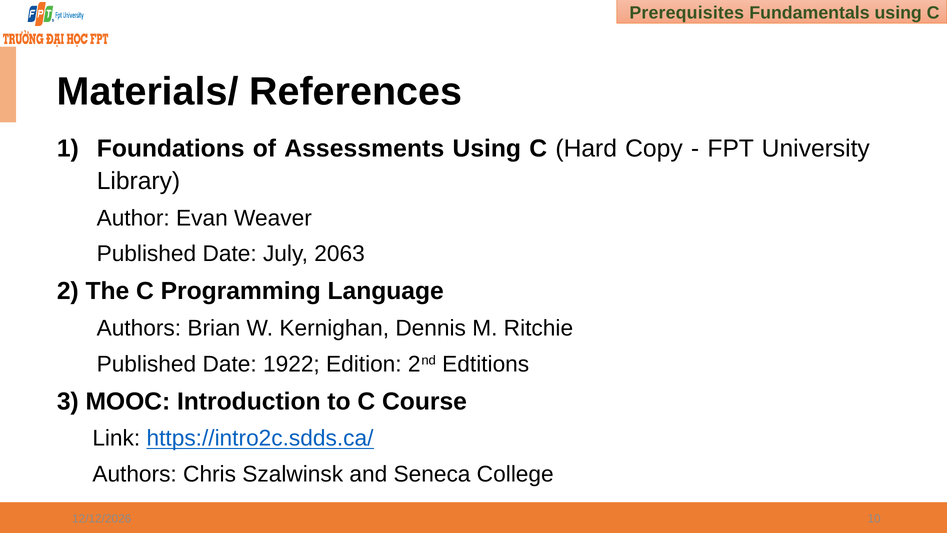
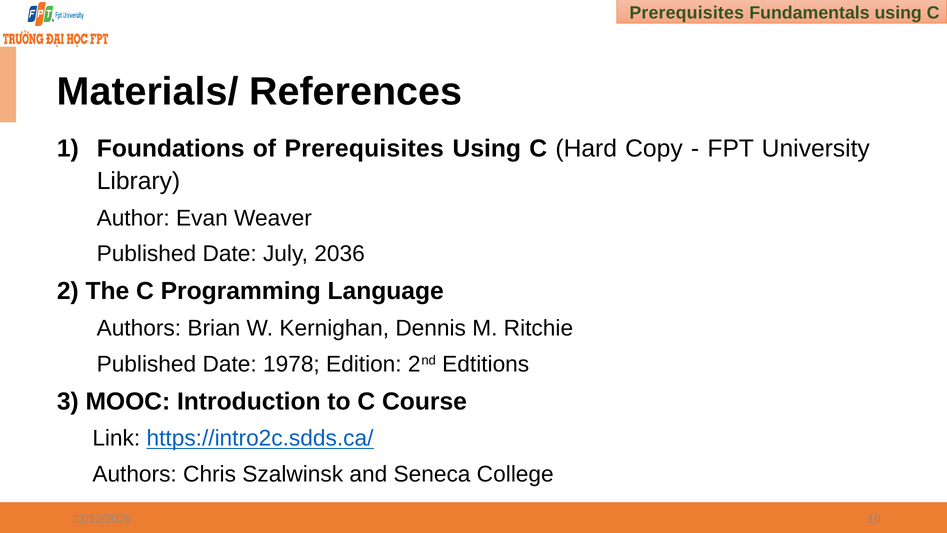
of Assessments: Assessments -> Prerequisites
2063: 2063 -> 2036
1922: 1922 -> 1978
